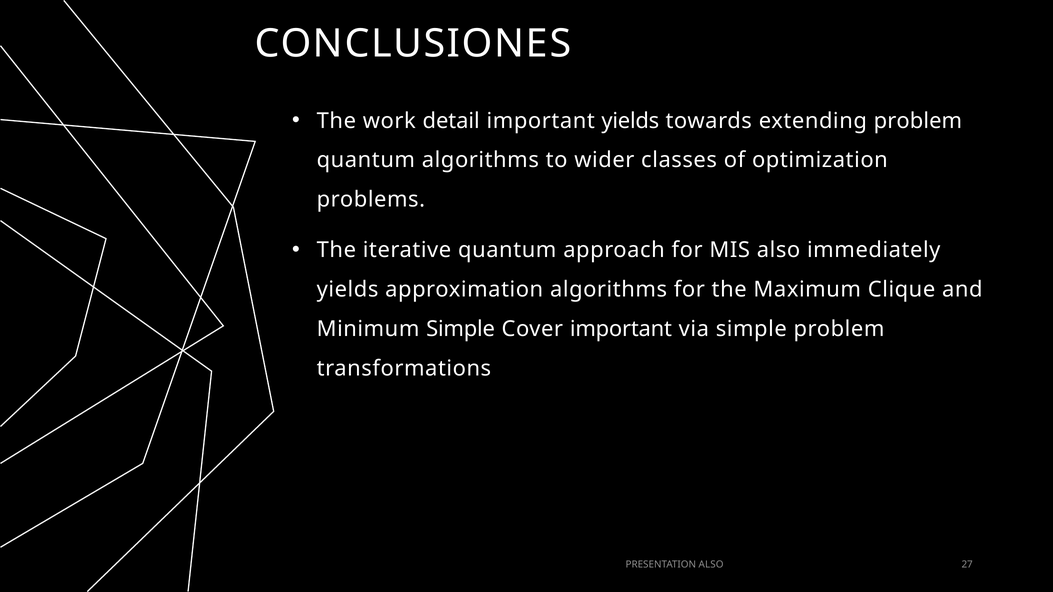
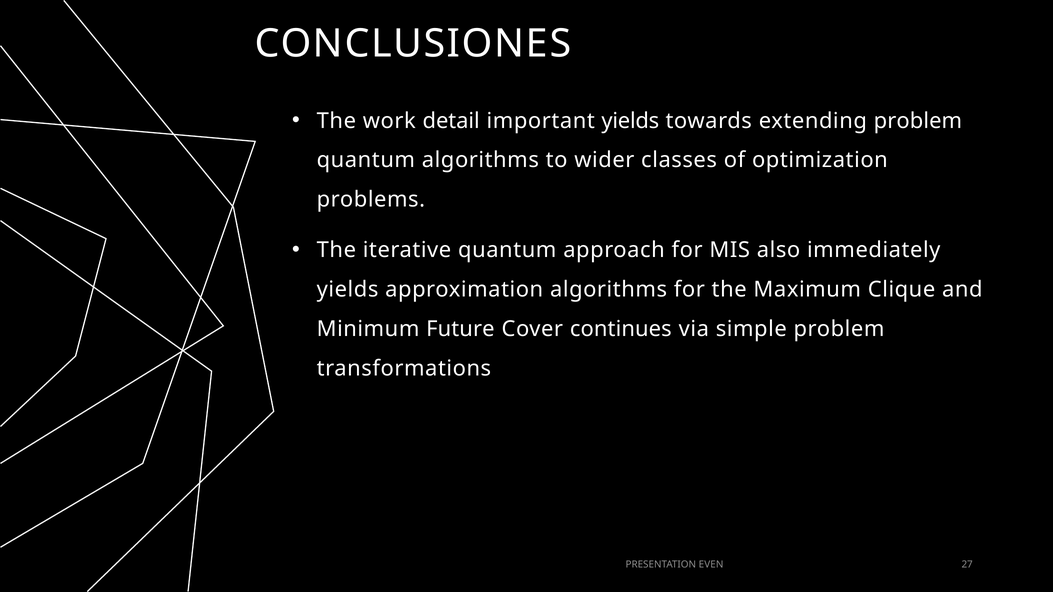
Minimum Simple: Simple -> Future
Cover important: important -> continues
PRESENTATION ALSO: ALSO -> EVEN
